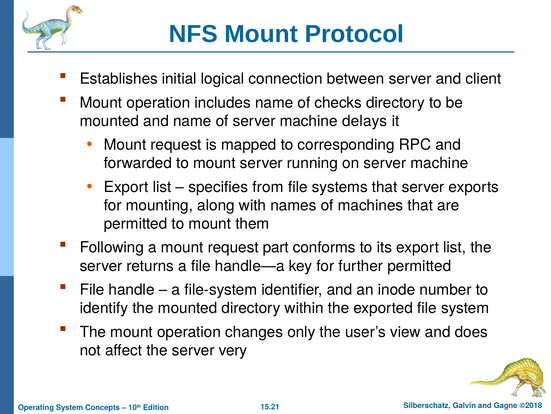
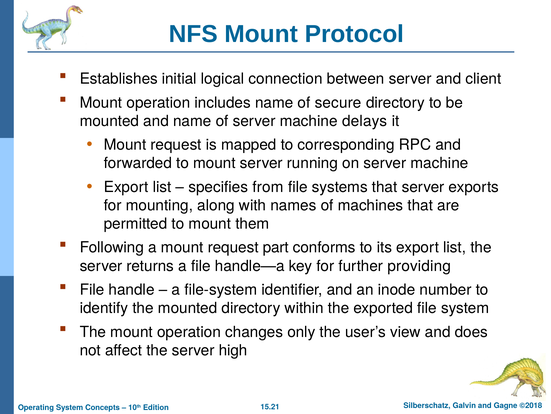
checks: checks -> secure
further permitted: permitted -> providing
very: very -> high
